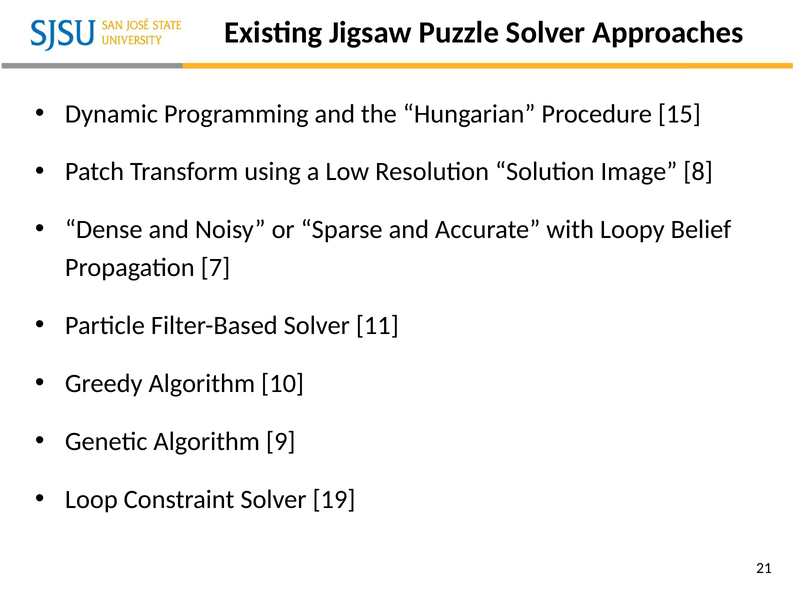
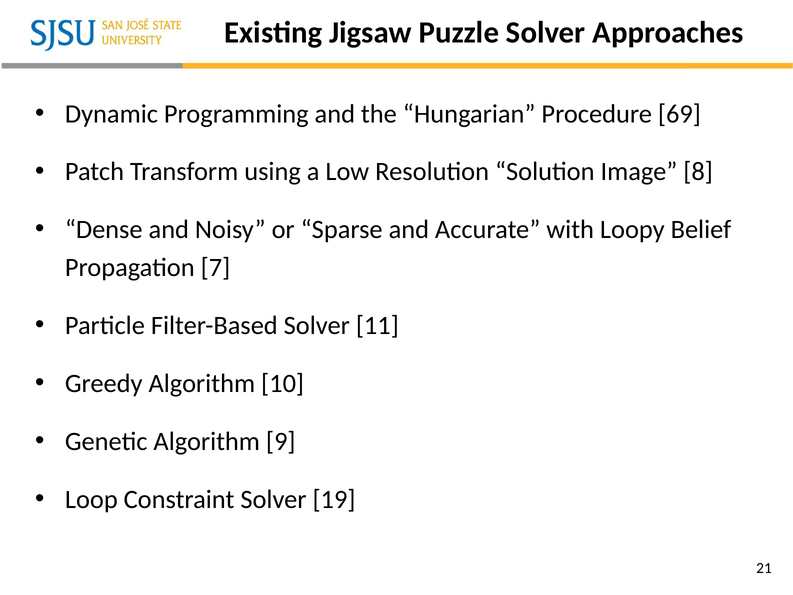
15: 15 -> 69
